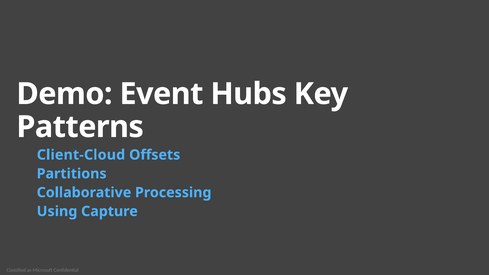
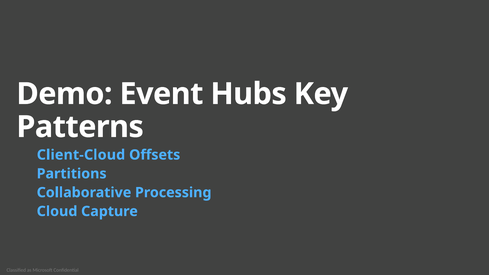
Using: Using -> Cloud
